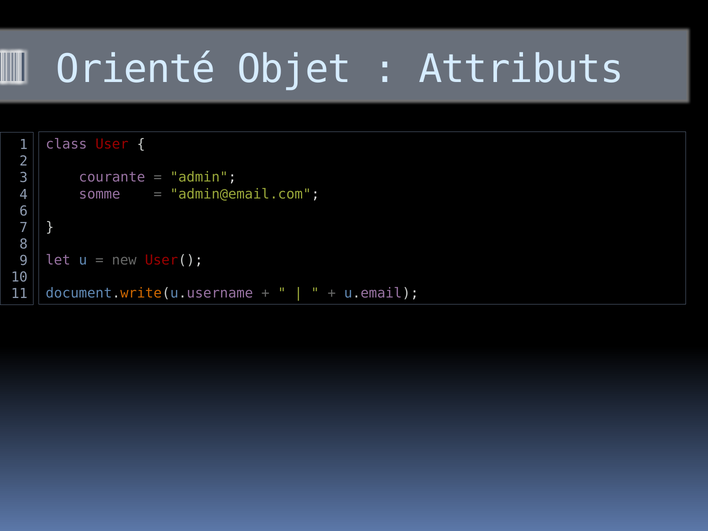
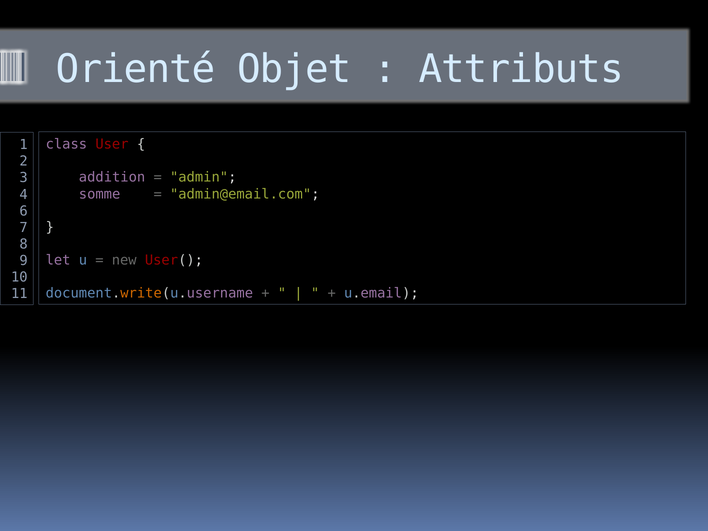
courante: courante -> addition
